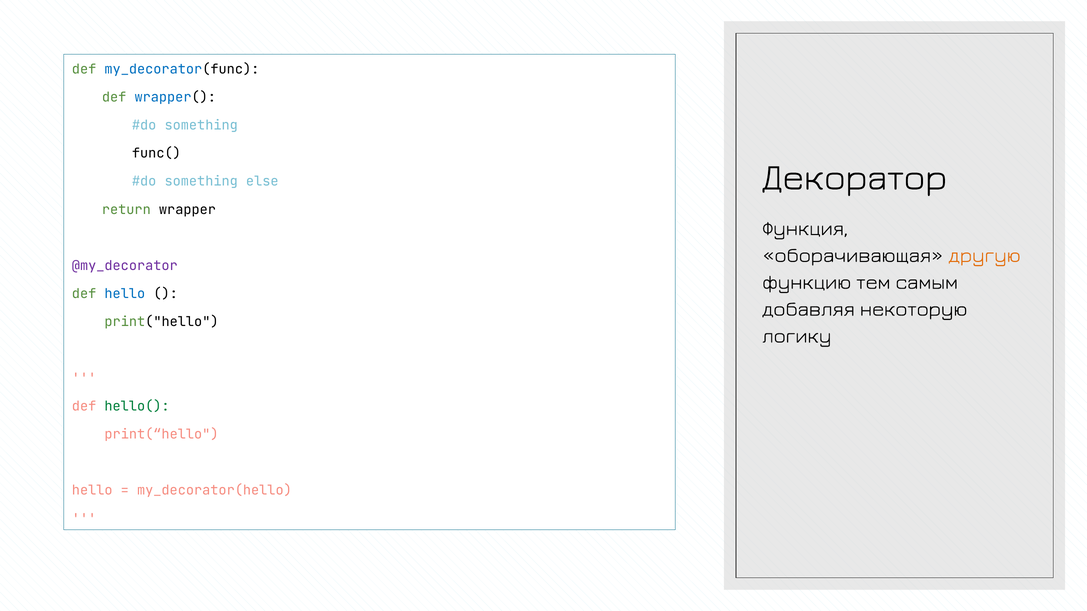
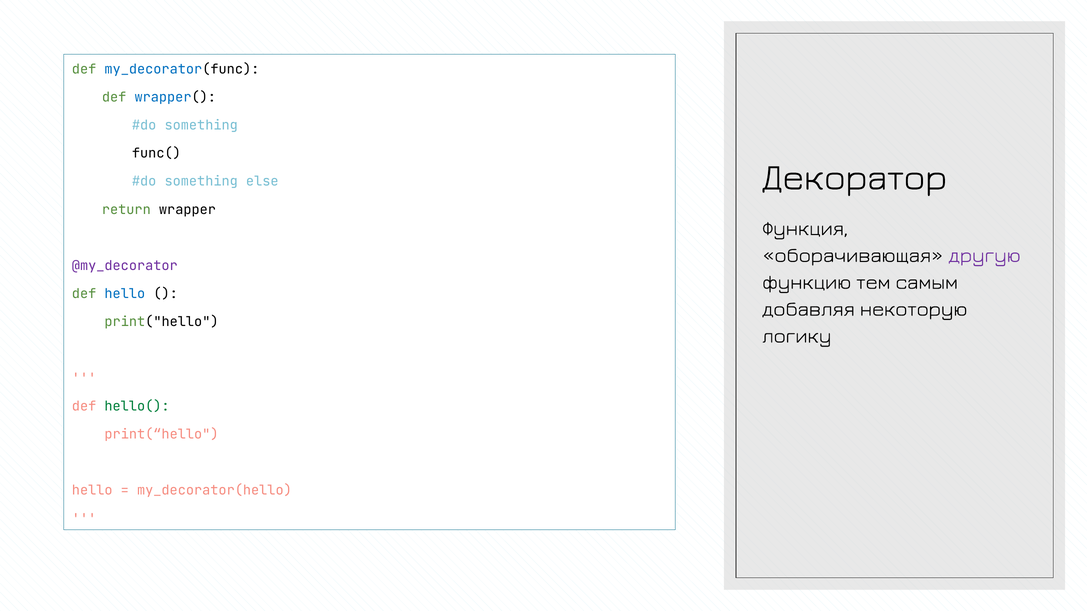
другую colour: orange -> purple
